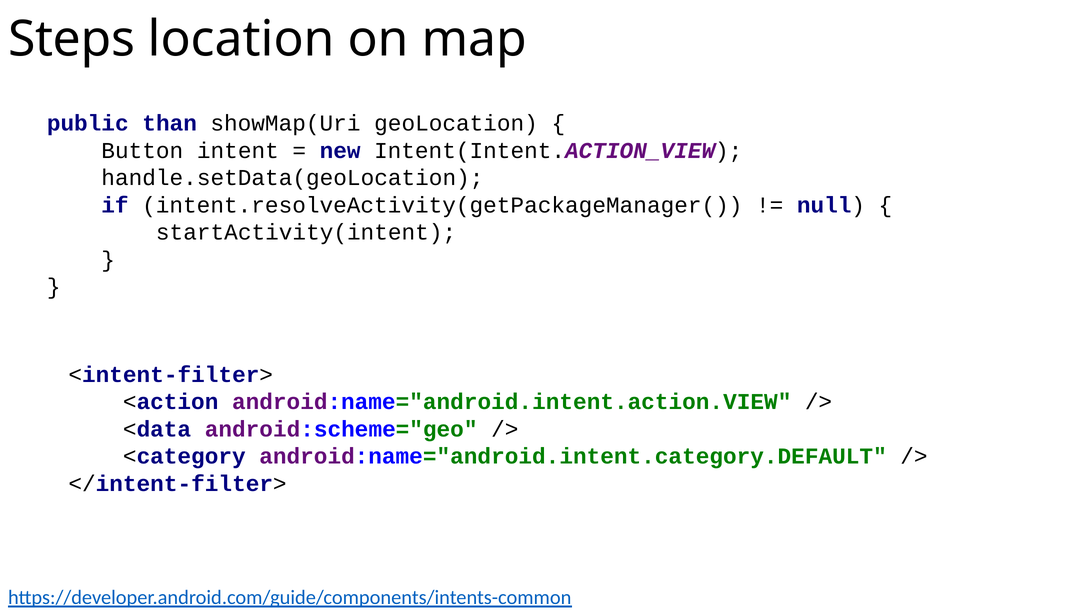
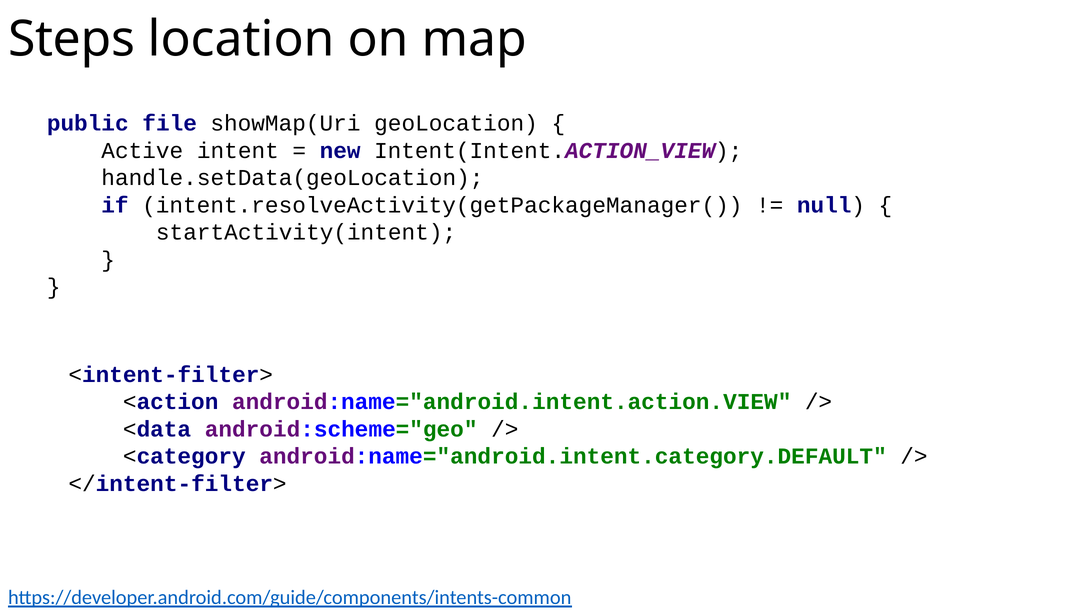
than: than -> file
Button: Button -> Active
